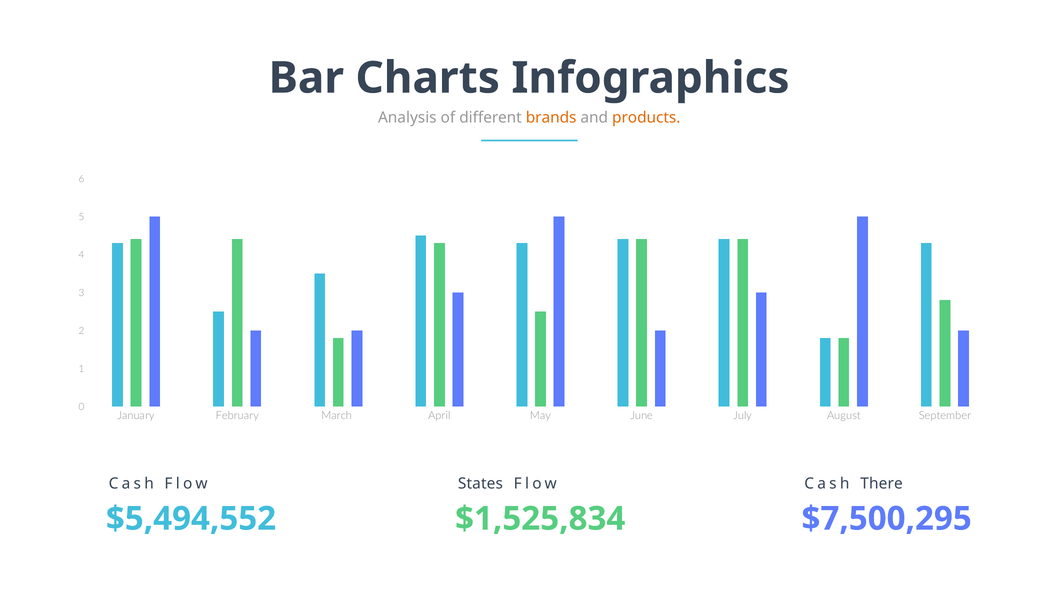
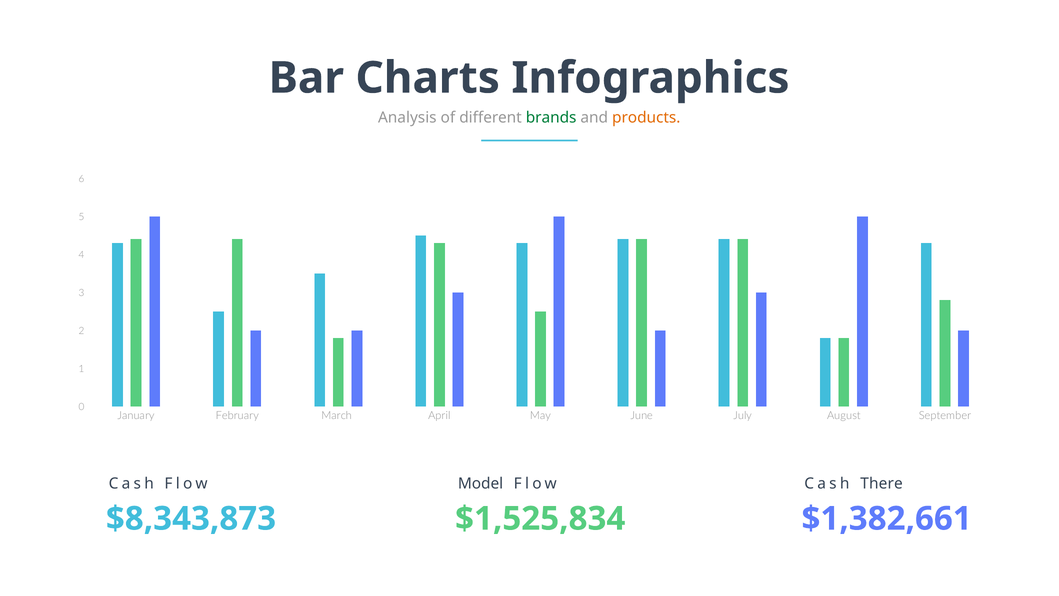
brands colour: orange -> green
States: States -> Model
$5,494,552: $5,494,552 -> $8,343,873
$7,500,295: $7,500,295 -> $1,382,661
